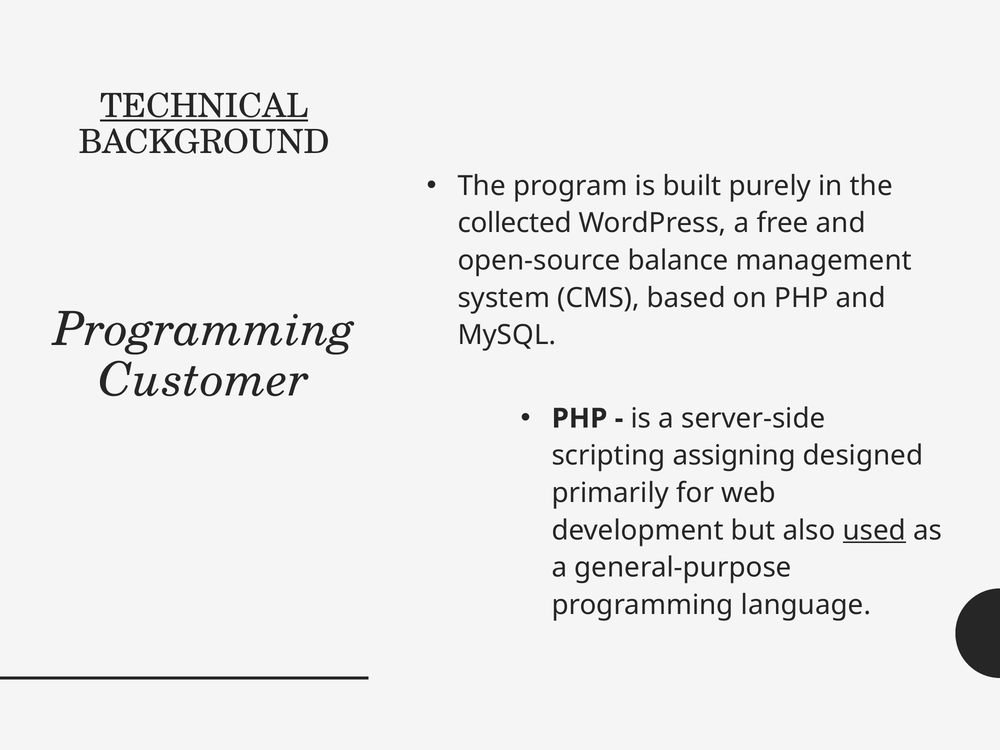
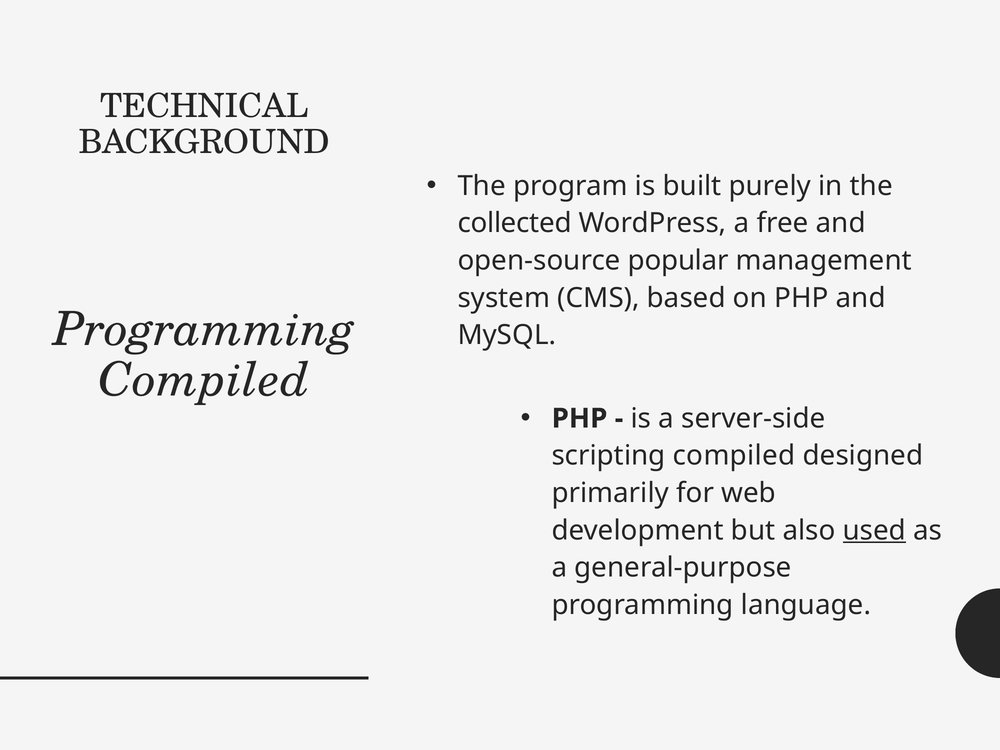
TECHNICAL underline: present -> none
balance: balance -> popular
Customer at (204, 380): Customer -> Compiled
scripting assigning: assigning -> compiled
